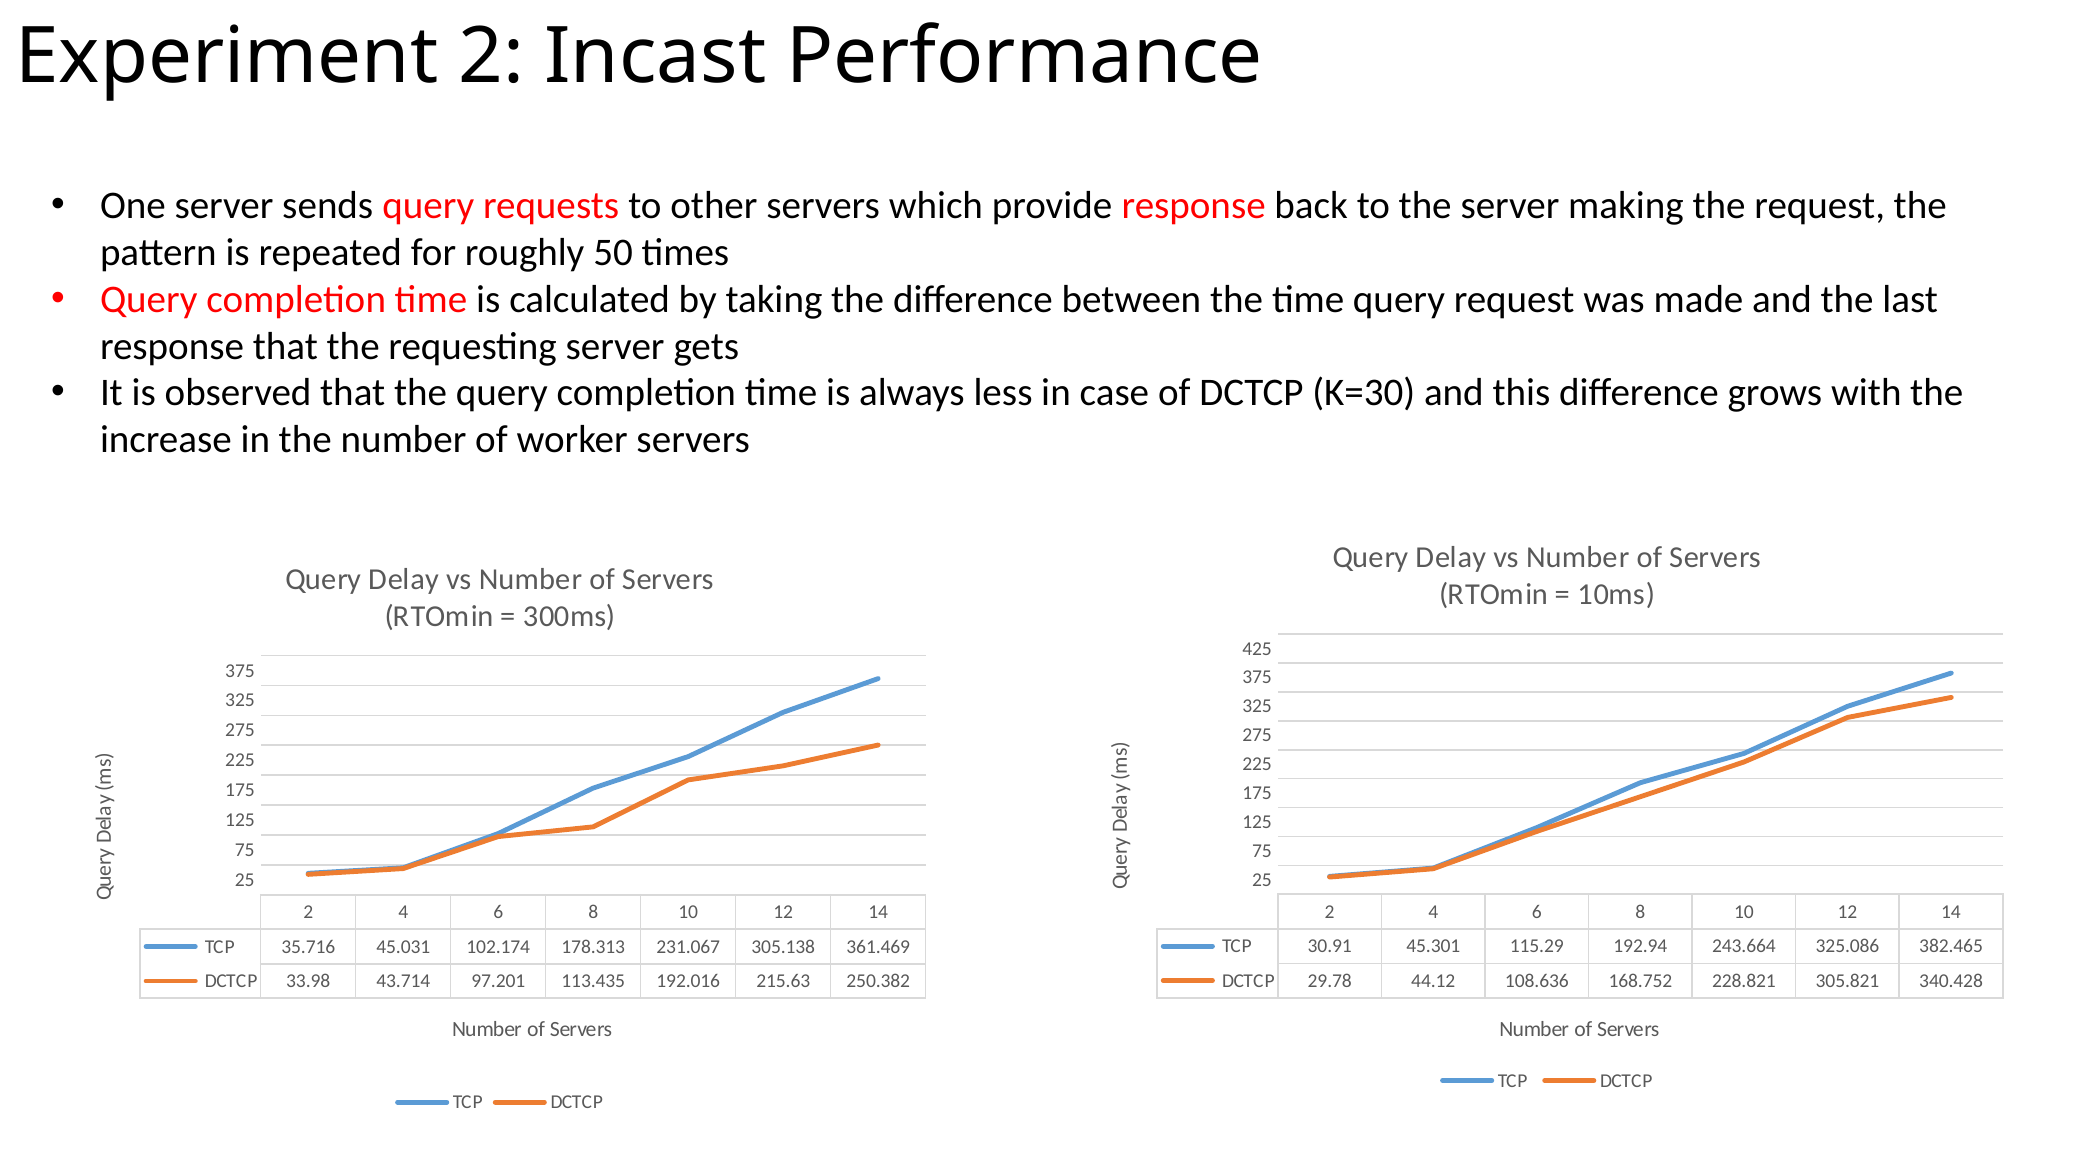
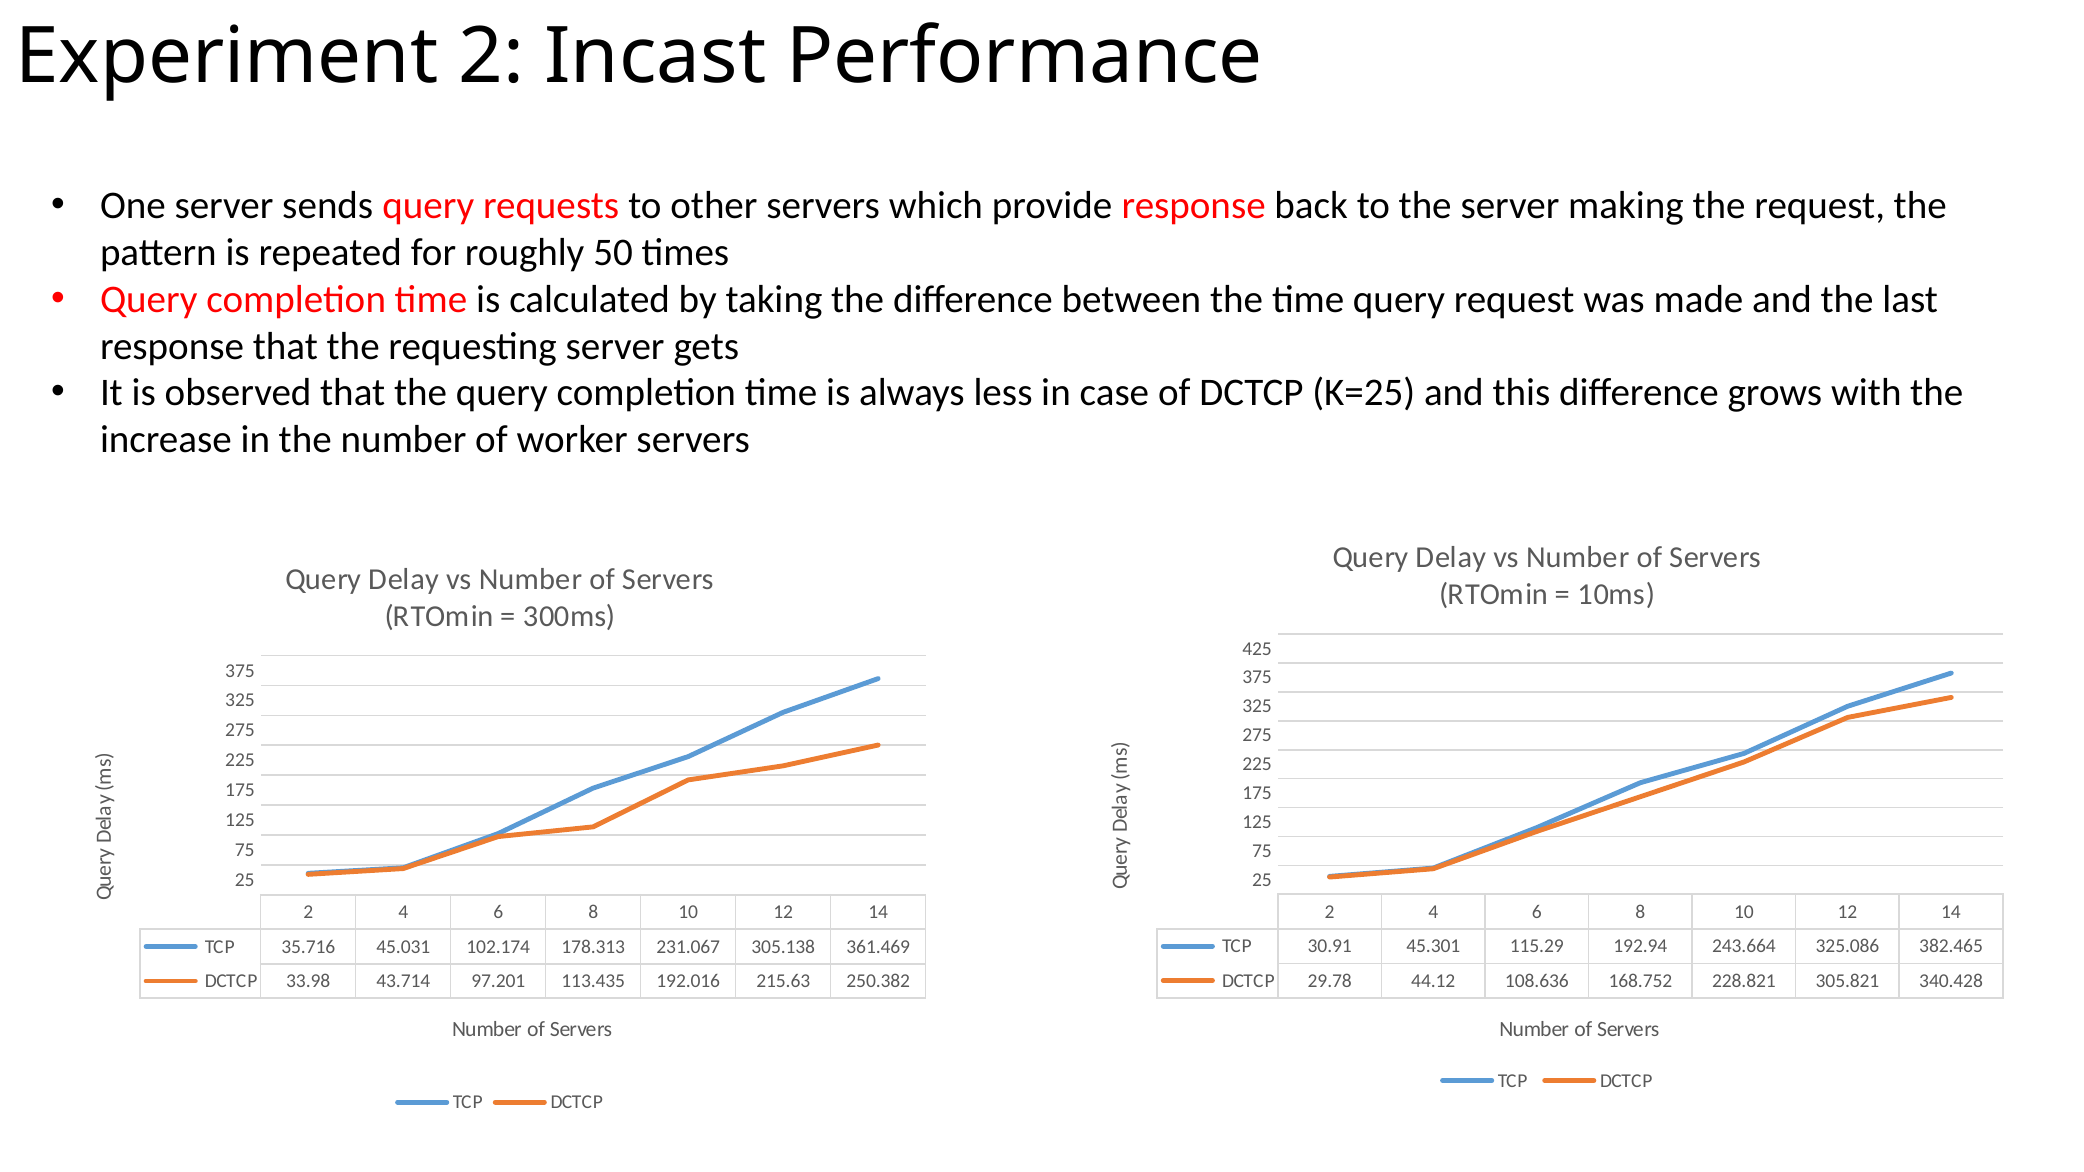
K=30: K=30 -> K=25
